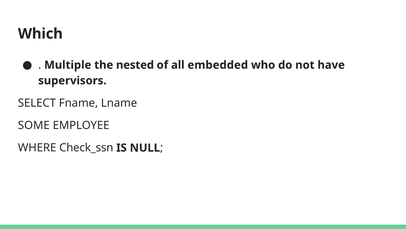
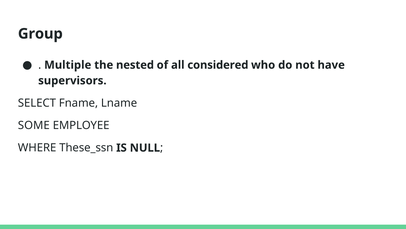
Which: Which -> Group
embedded: embedded -> considered
Check_ssn: Check_ssn -> These_ssn
